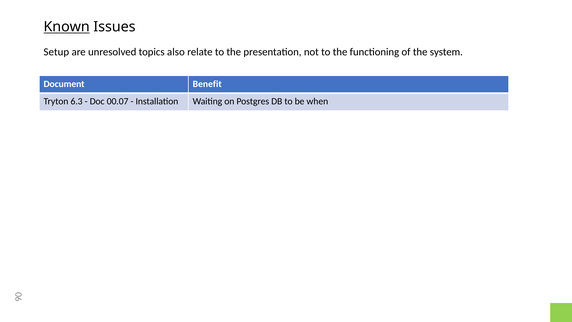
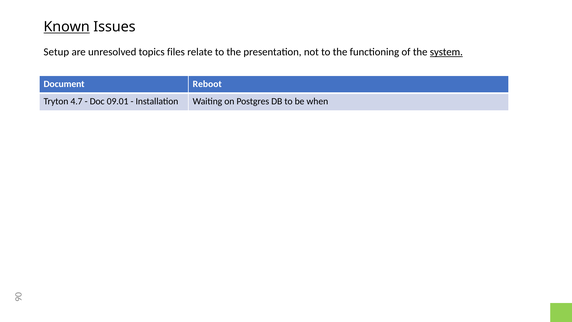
also: also -> files
system underline: none -> present
Benefit: Benefit -> Reboot
6.3: 6.3 -> 4.7
00.07: 00.07 -> 09.01
